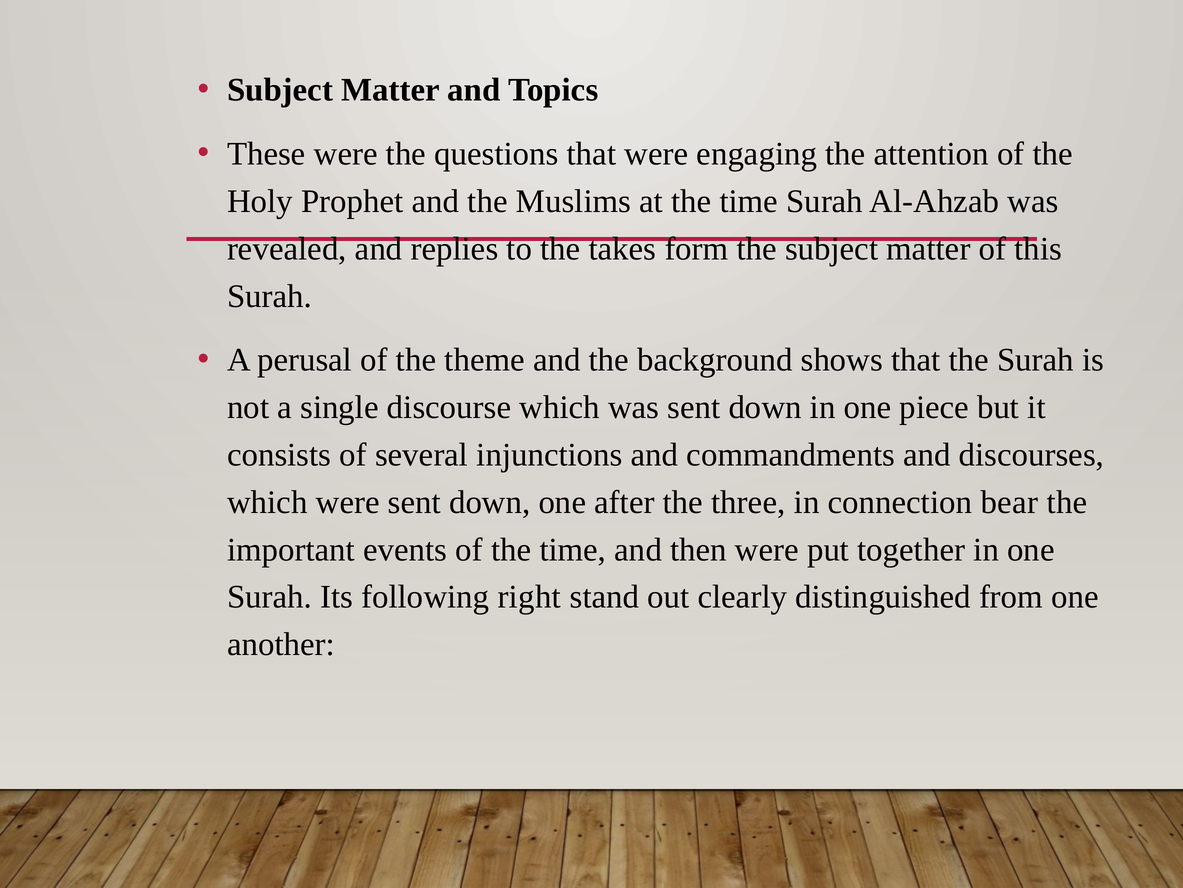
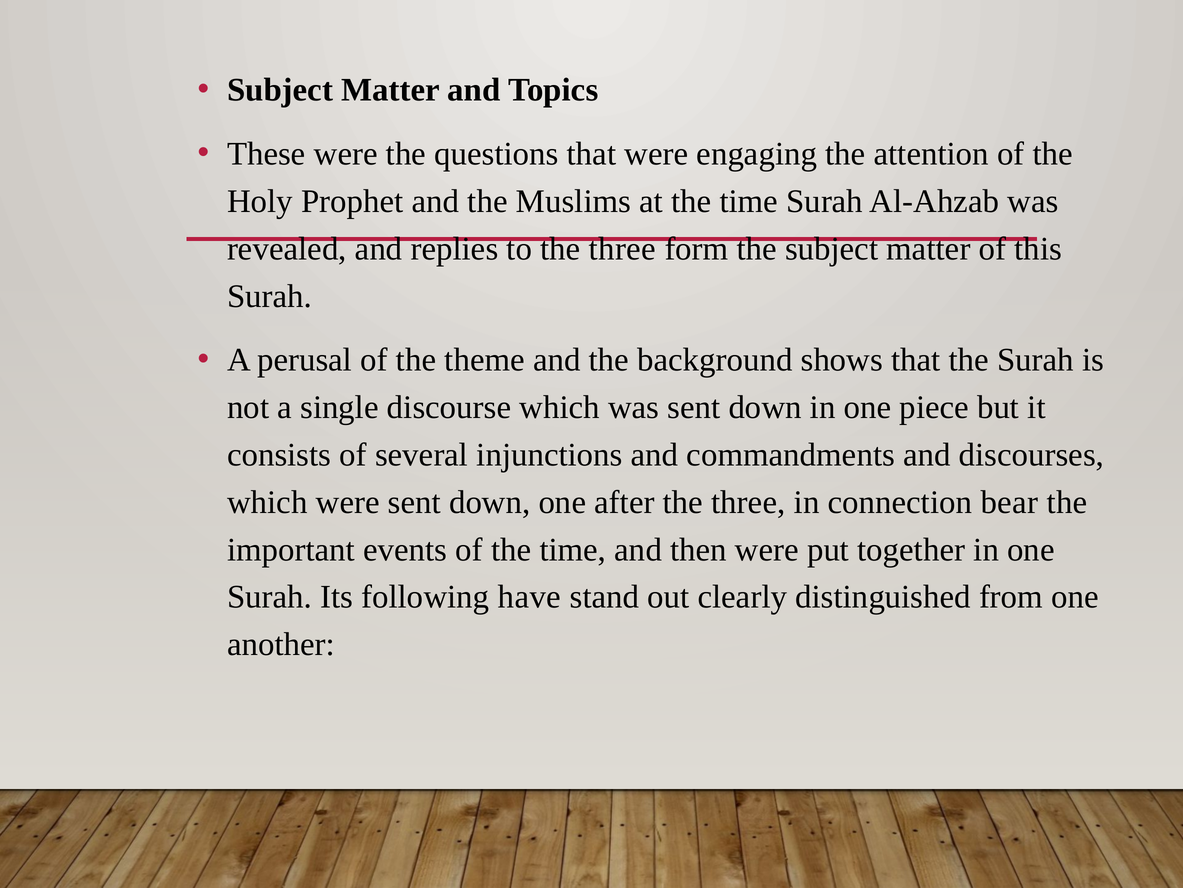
to the takes: takes -> three
right: right -> have
